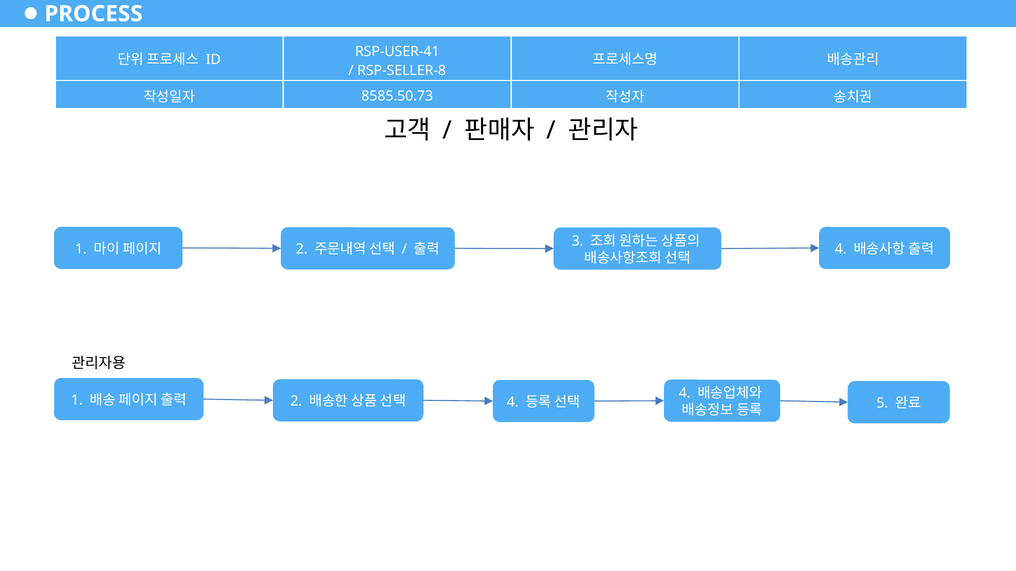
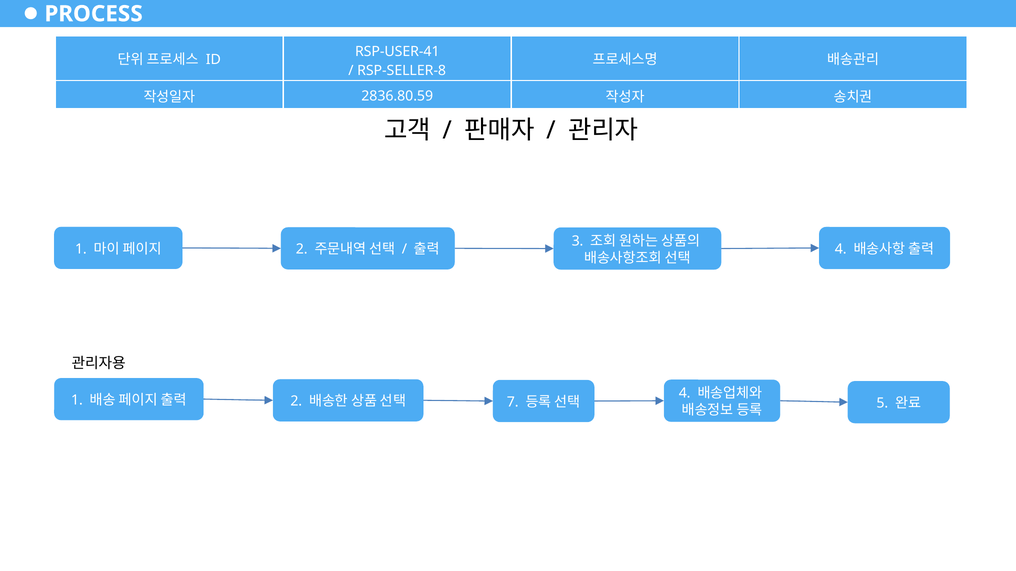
8585.50.73: 8585.50.73 -> 2836.80.59
4 at (513, 402): 4 -> 7
